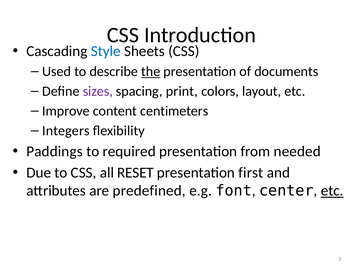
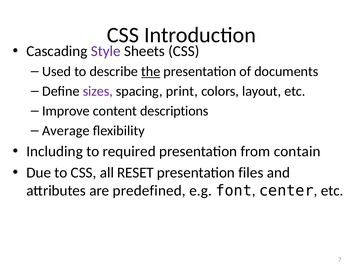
Style colour: blue -> purple
centimeters: centimeters -> descriptions
Integers: Integers -> Average
Paddings: Paddings -> Including
needed: needed -> contain
first: first -> files
etc at (332, 191) underline: present -> none
